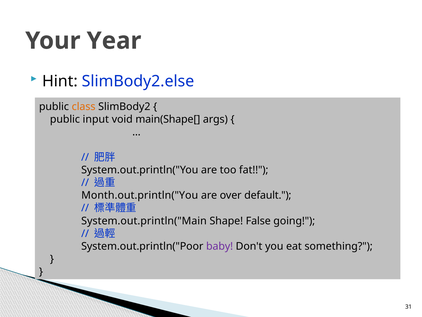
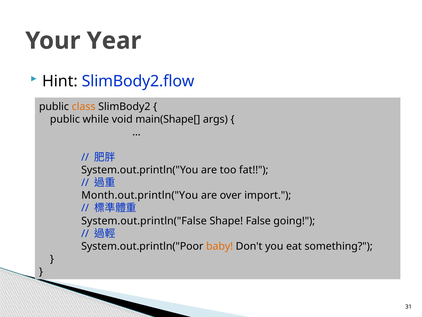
SlimBody2.else: SlimBody2.else -> SlimBody2.flow
input: input -> while
default: default -> import
System.out.println("Main: System.out.println("Main -> System.out.println("False
baby colour: purple -> orange
